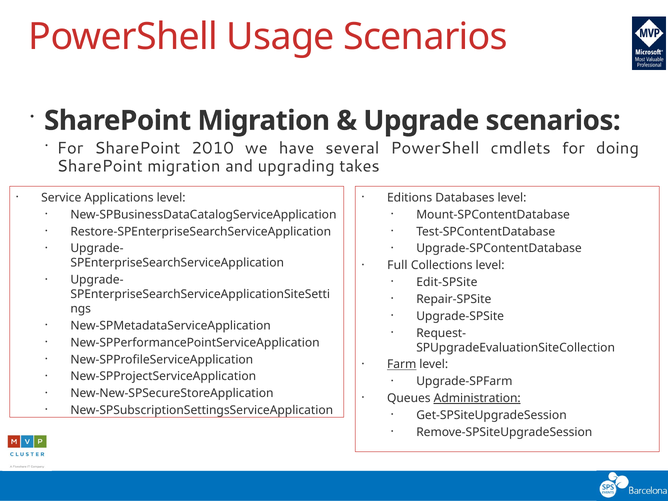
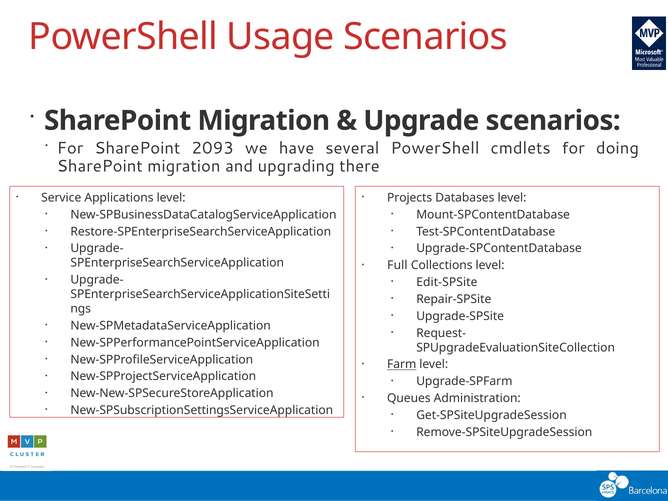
2010: 2010 -> 2093
takes: takes -> there
Editions: Editions -> Projects
Administration underline: present -> none
